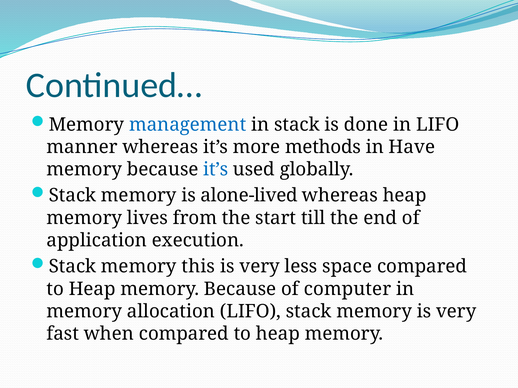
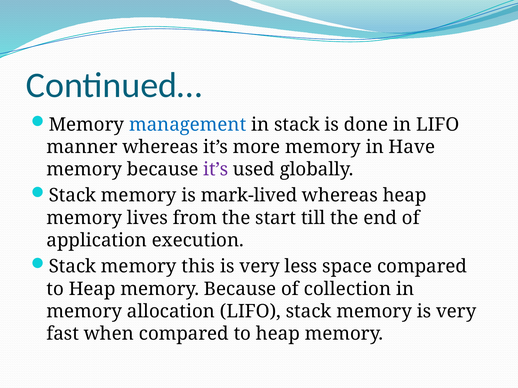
more methods: methods -> memory
it’s at (216, 170) colour: blue -> purple
alone-lived: alone-lived -> mark-lived
computer: computer -> collection
